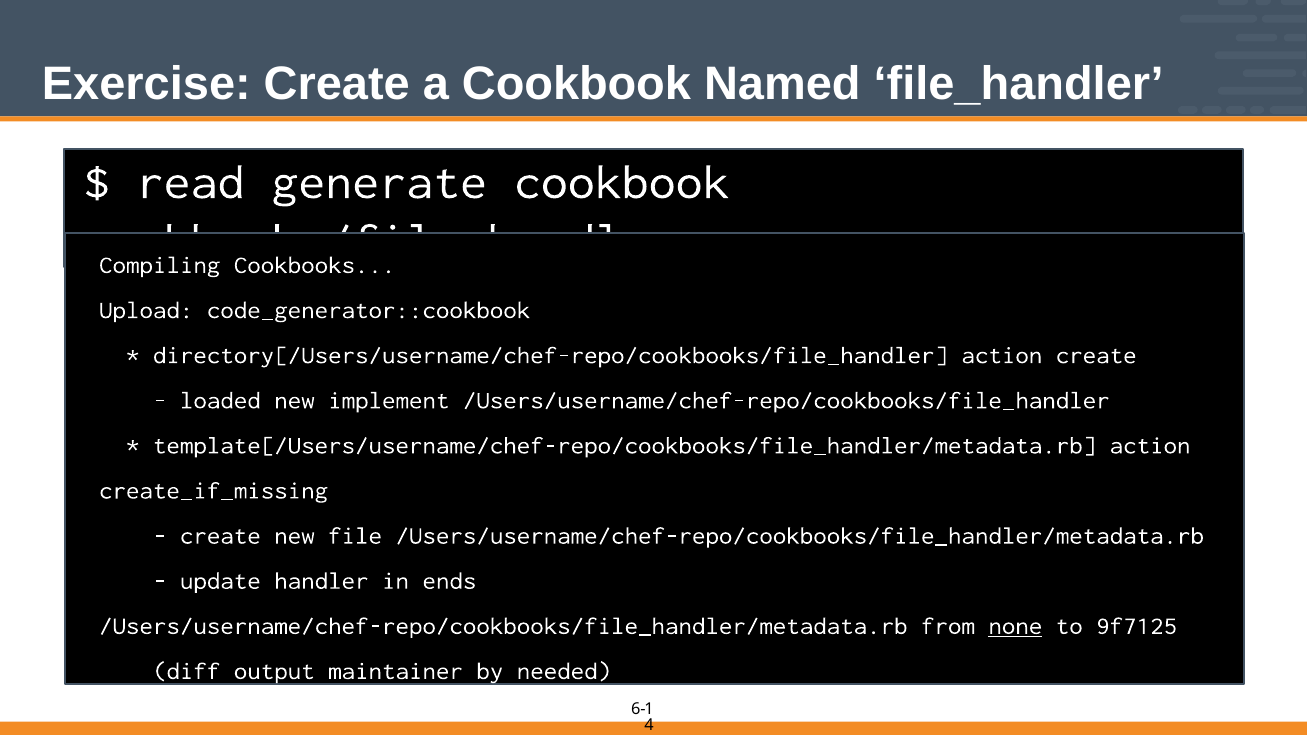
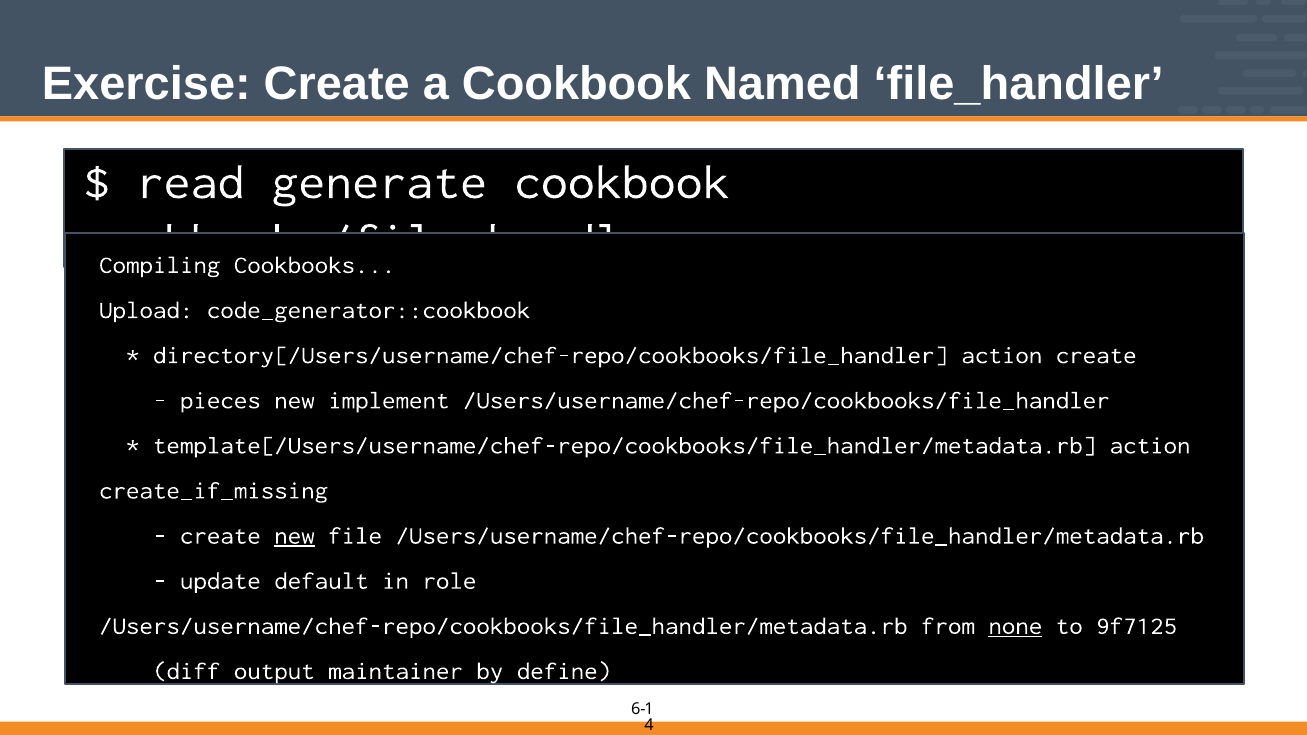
loaded: loaded -> pieces
new at (294, 536) underline: none -> present
handler: handler -> default
ends: ends -> role
needed: needed -> define
